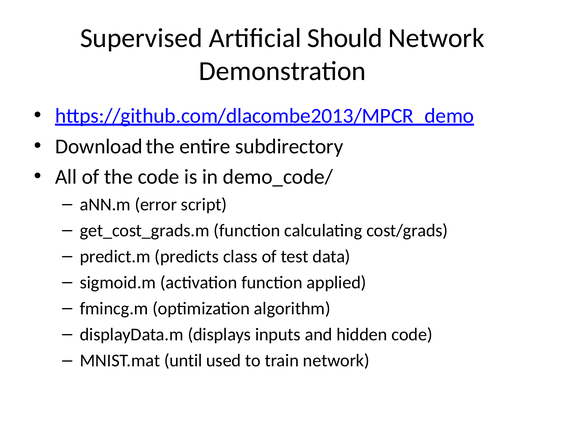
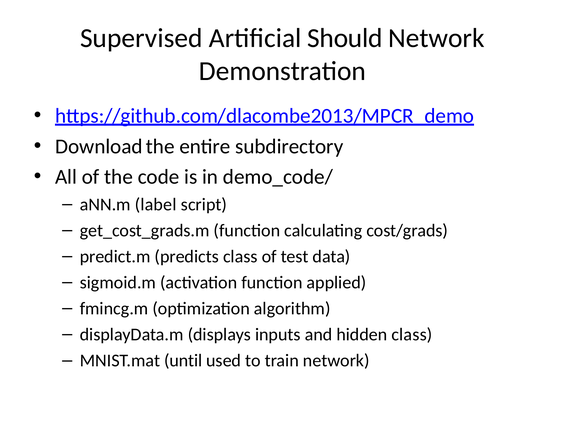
error: error -> label
hidden code: code -> class
